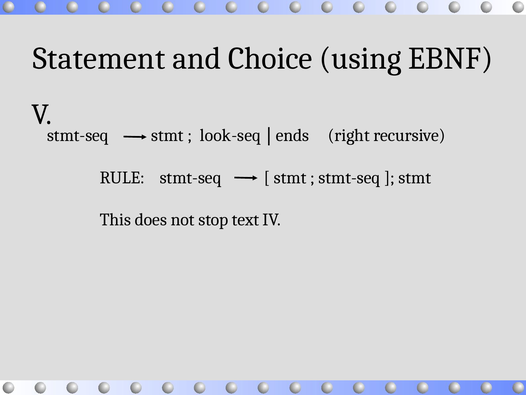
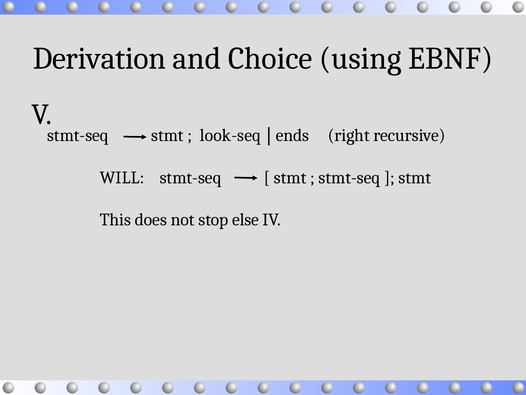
Statement: Statement -> Derivation
RULE: RULE -> WILL
text: text -> else
